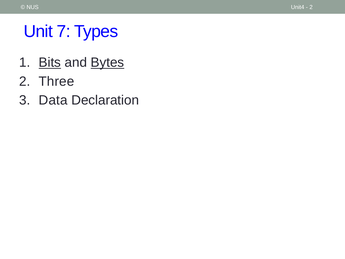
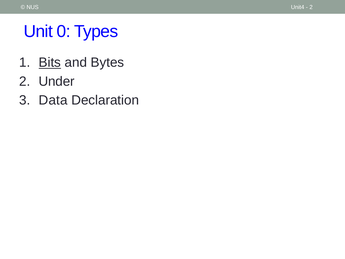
7: 7 -> 0
Bytes underline: present -> none
Three: Three -> Under
